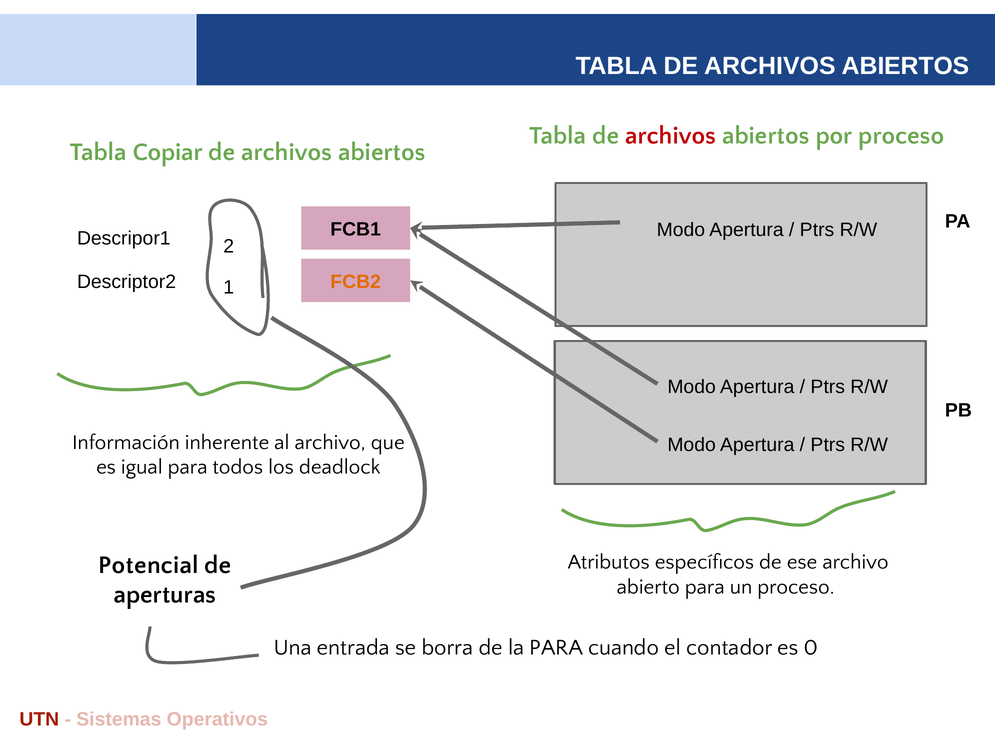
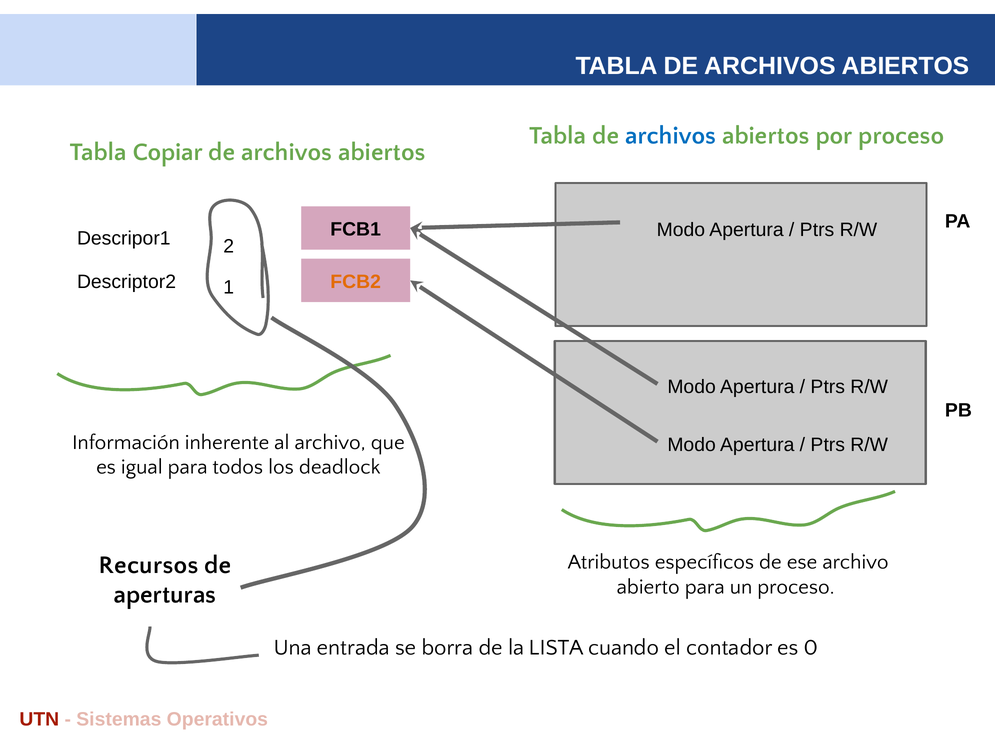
archivos at (671, 136) colour: red -> blue
Potencial: Potencial -> Recursos
la PARA: PARA -> LISTA
